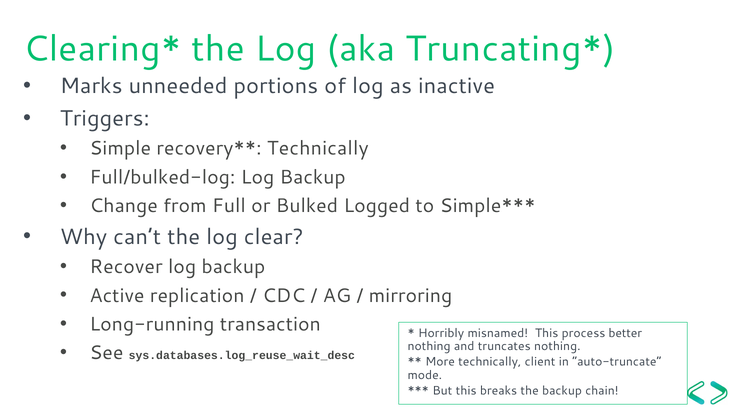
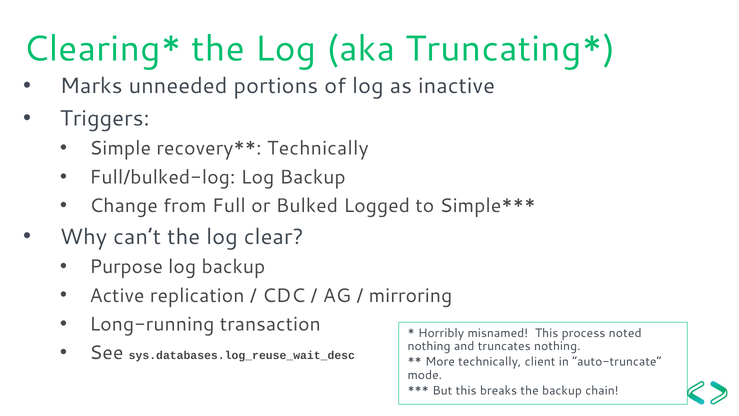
Recover: Recover -> Purpose
better: better -> noted
